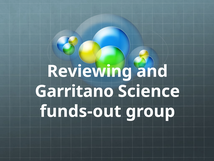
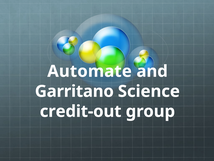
Reviewing: Reviewing -> Automate
funds-out: funds-out -> credit-out
